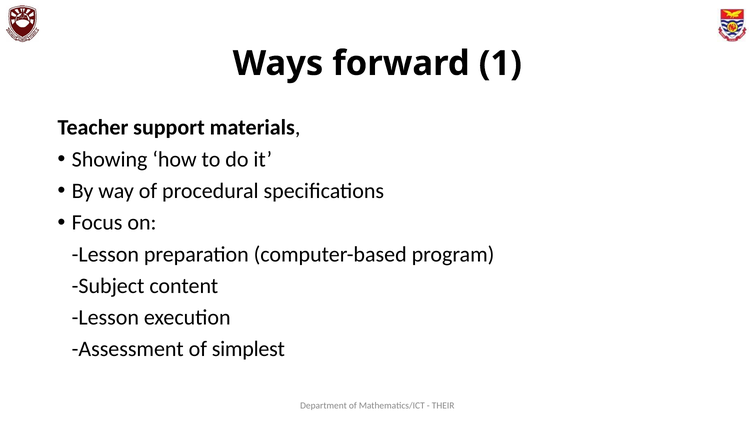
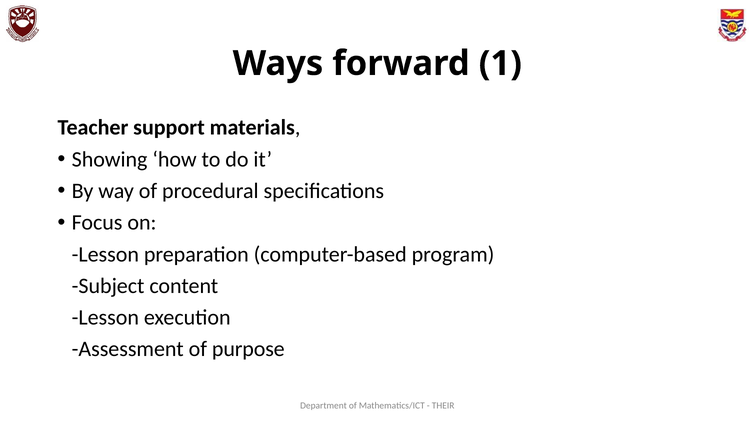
simplest: simplest -> purpose
